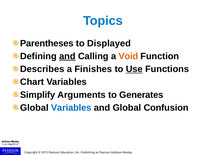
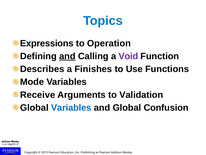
Parentheses: Parentheses -> Expressions
Displayed: Displayed -> Operation
Void colour: orange -> purple
Use underline: present -> none
Chart: Chart -> Mode
Simplify: Simplify -> Receive
Generates: Generates -> Validation
